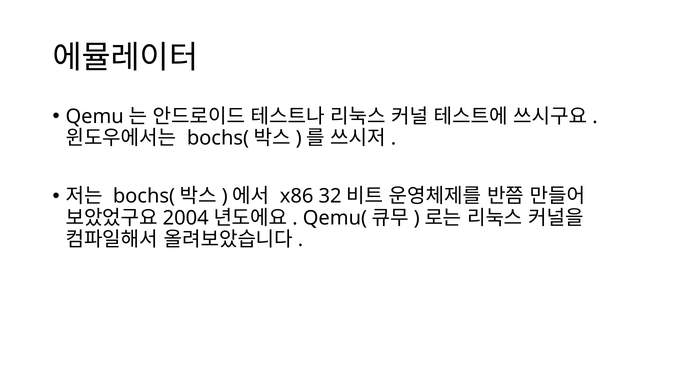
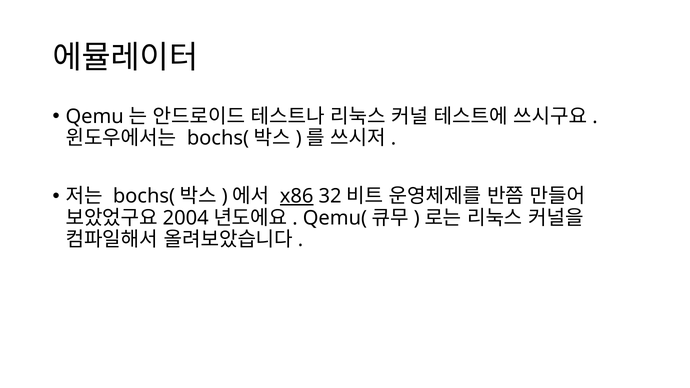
x86 underline: none -> present
